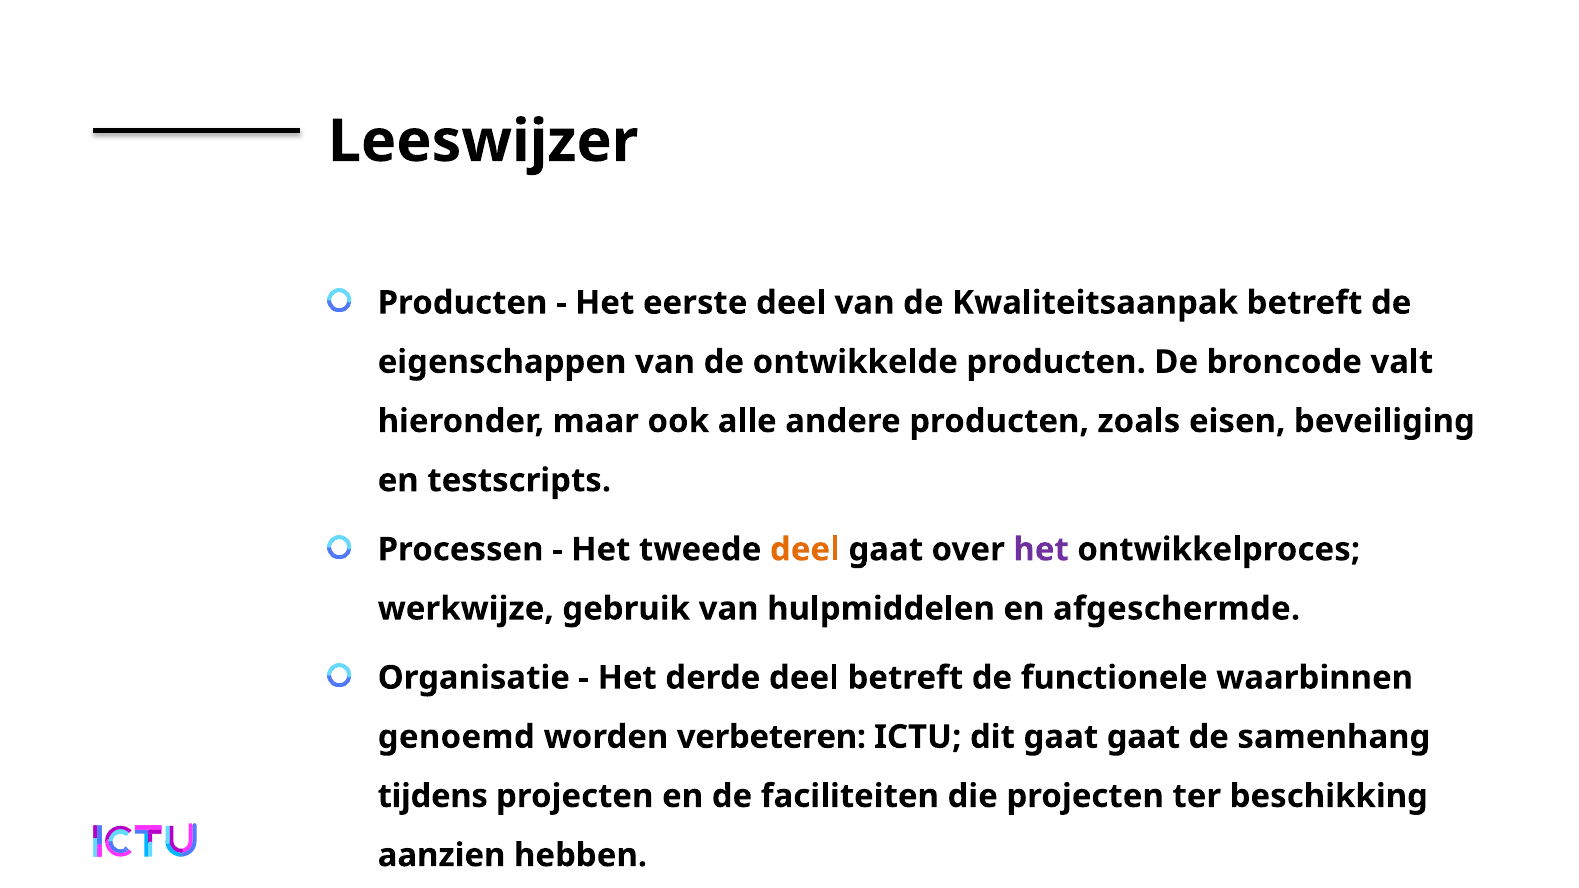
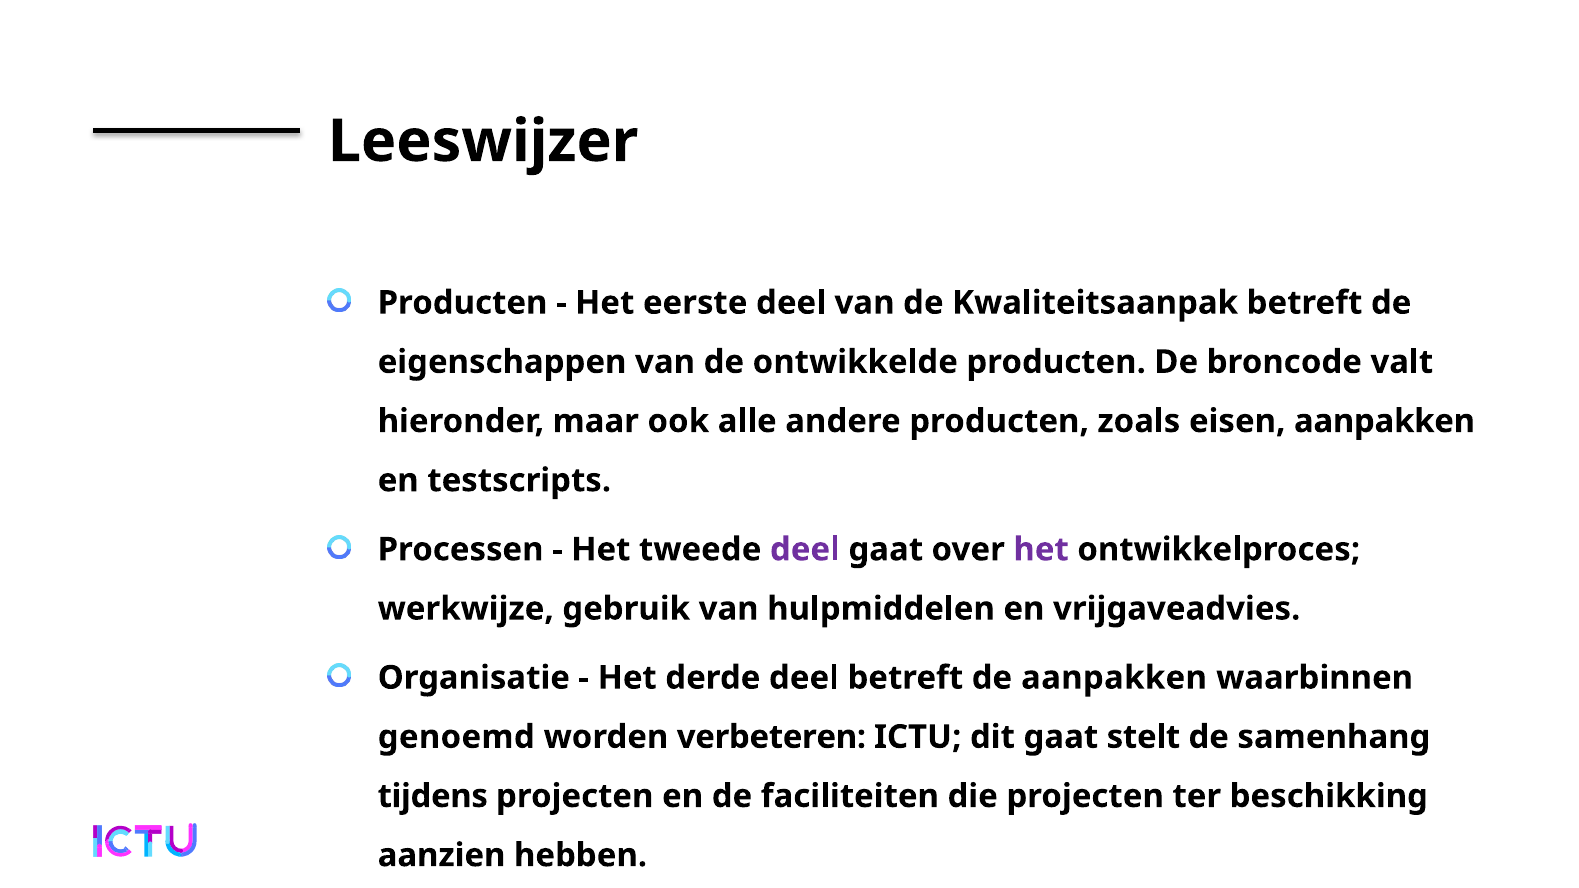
eisen beveiliging: beveiliging -> aanpakken
deel at (805, 550) colour: orange -> purple
afgeschermde: afgeschermde -> vrijgaveadvies
de functionele: functionele -> aanpakken
gaat gaat: gaat -> stelt
